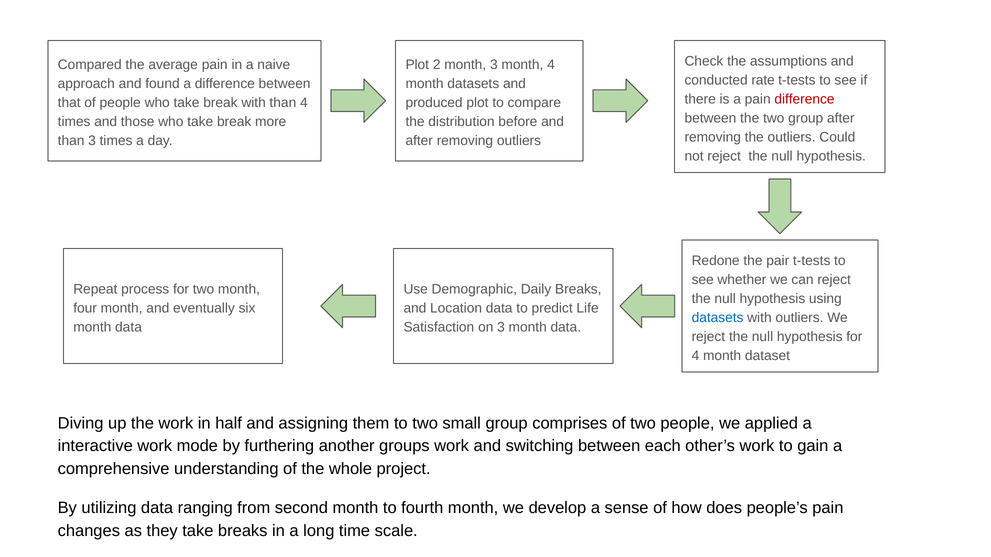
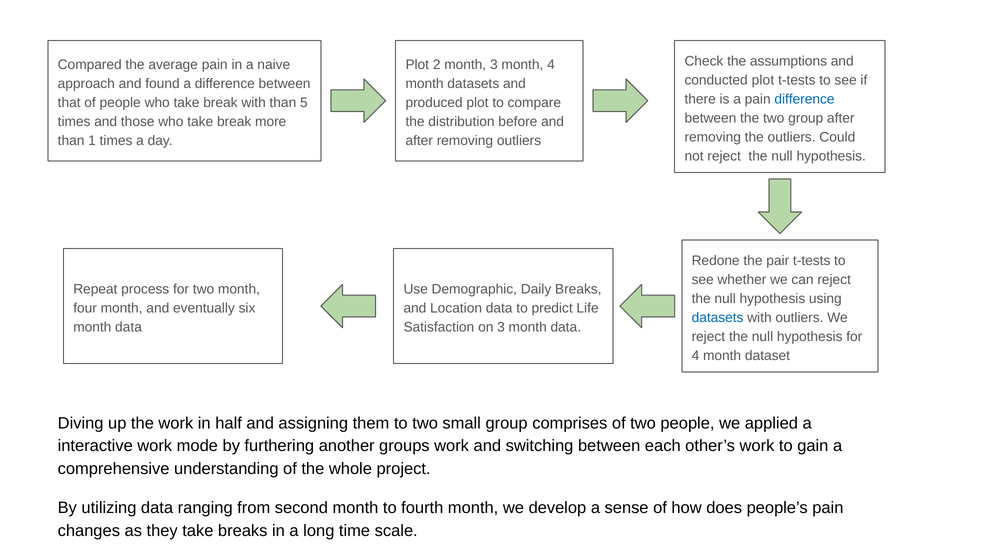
conducted rate: rate -> plot
difference at (804, 99) colour: red -> blue
than 4: 4 -> 5
than 3: 3 -> 1
